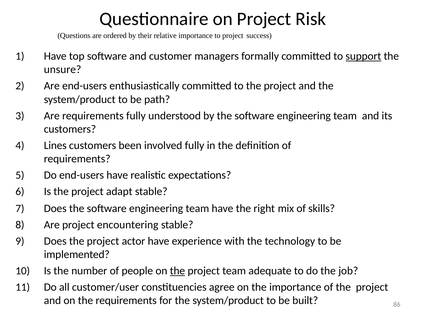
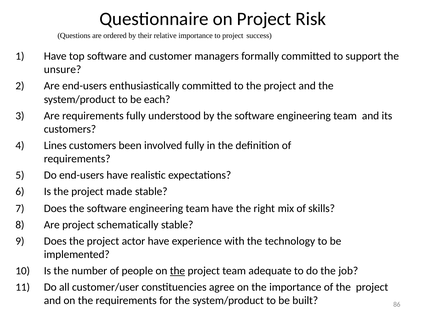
support underline: present -> none
path: path -> each
adapt: adapt -> made
encountering: encountering -> schematically
